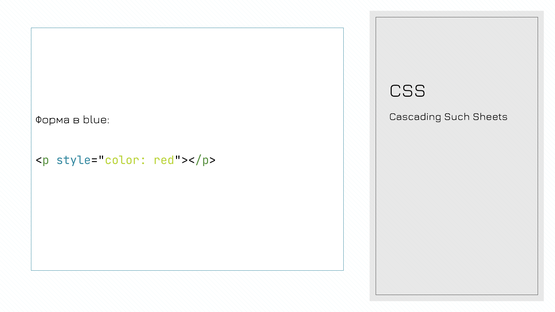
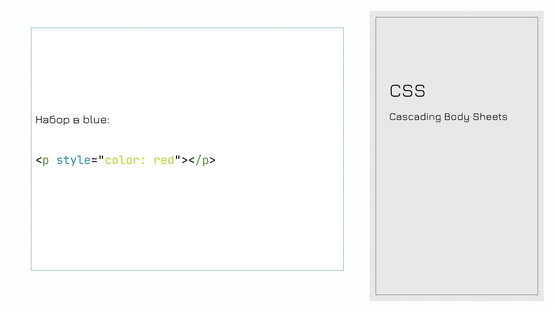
Such: Such -> Body
Форма: Форма -> Набор
